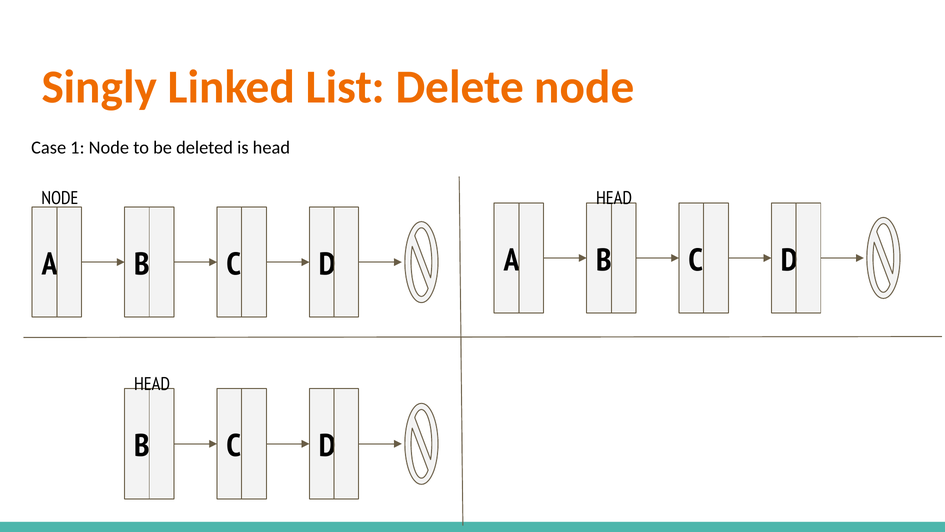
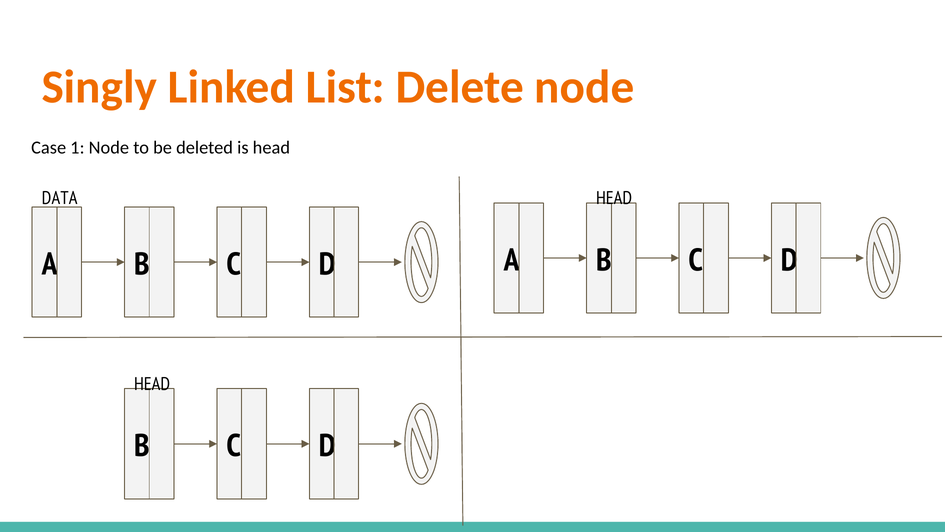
NODE at (60, 198): NODE -> DATA
